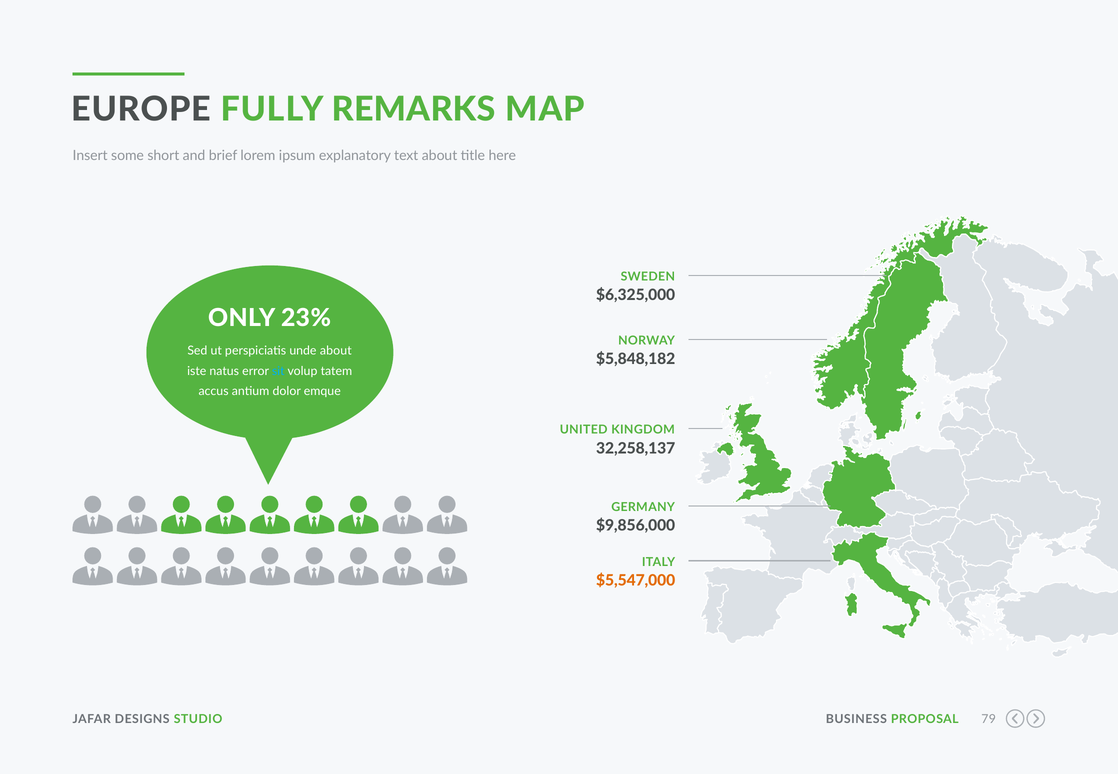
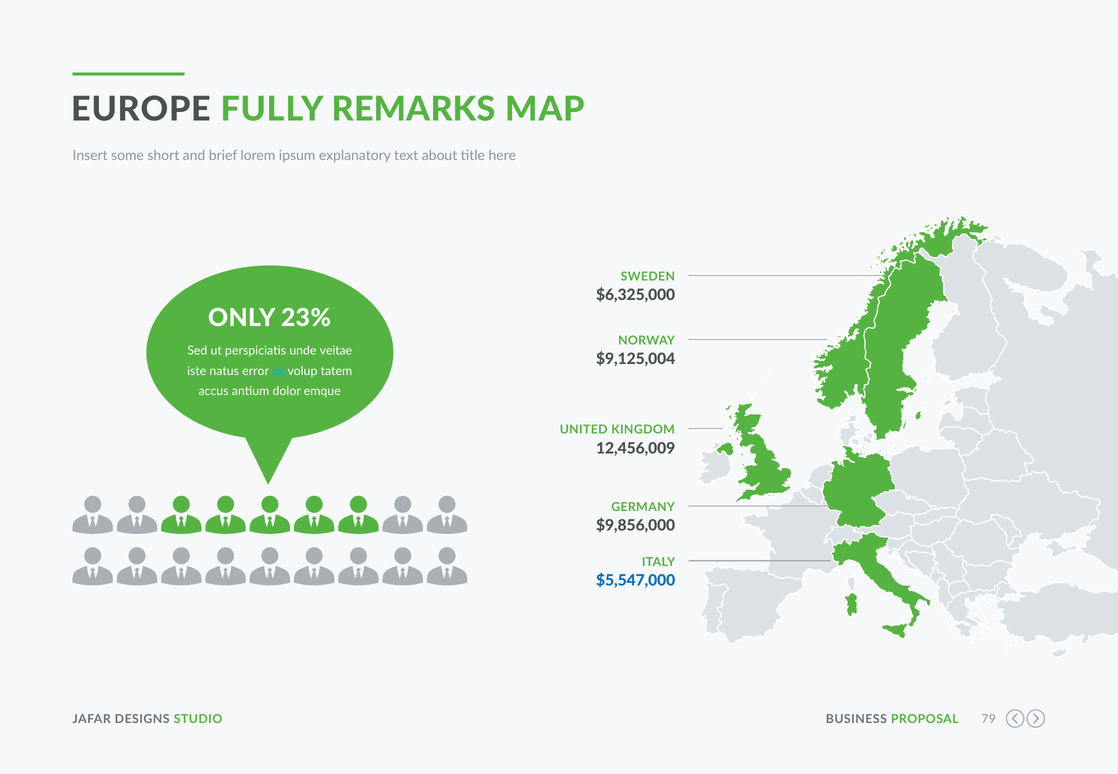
unde about: about -> veitae
$5,848,182: $5,848,182 -> $9,125,004
32,258,137: 32,258,137 -> 12,456,009
$5,547,000 colour: orange -> blue
